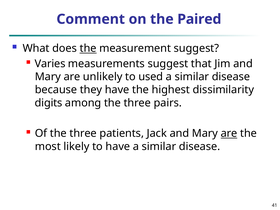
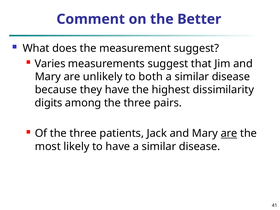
Paired: Paired -> Better
the at (88, 48) underline: present -> none
used: used -> both
